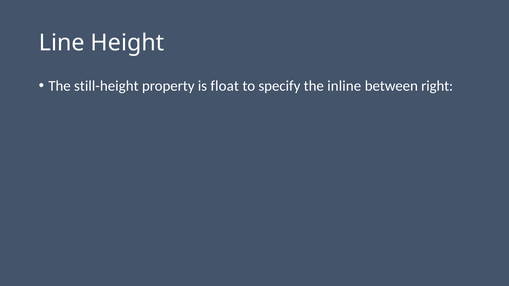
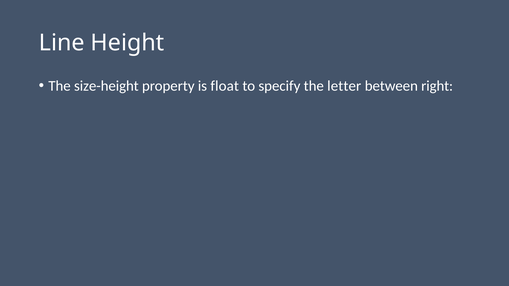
still-height: still-height -> size-height
inline: inline -> letter
